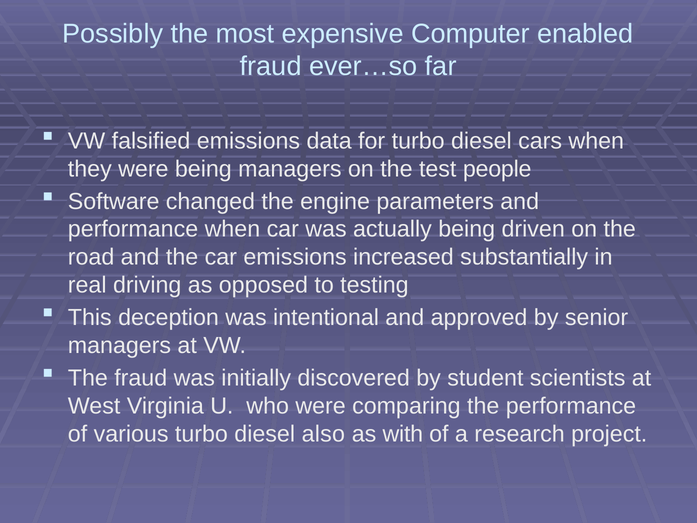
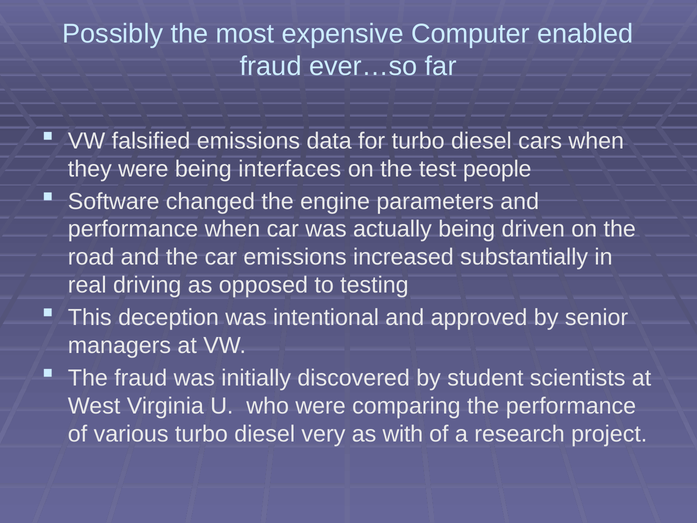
being managers: managers -> interfaces
also: also -> very
